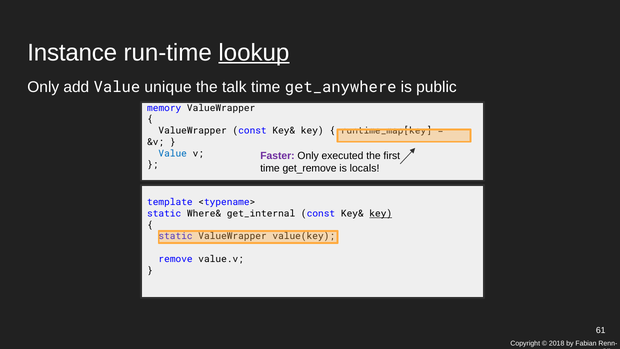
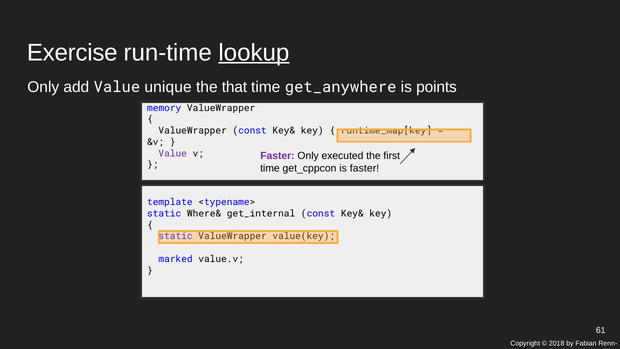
Instance: Instance -> Exercise
talk: talk -> that
public: public -> points
Value at (173, 153) colour: blue -> purple
get_remove: get_remove -> get_cppcon
is locals: locals -> faster
key at (381, 213) underline: present -> none
remove: remove -> marked
